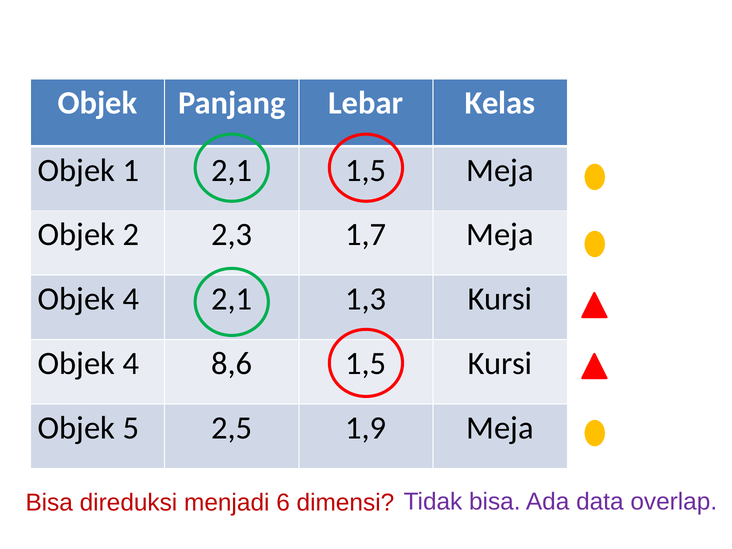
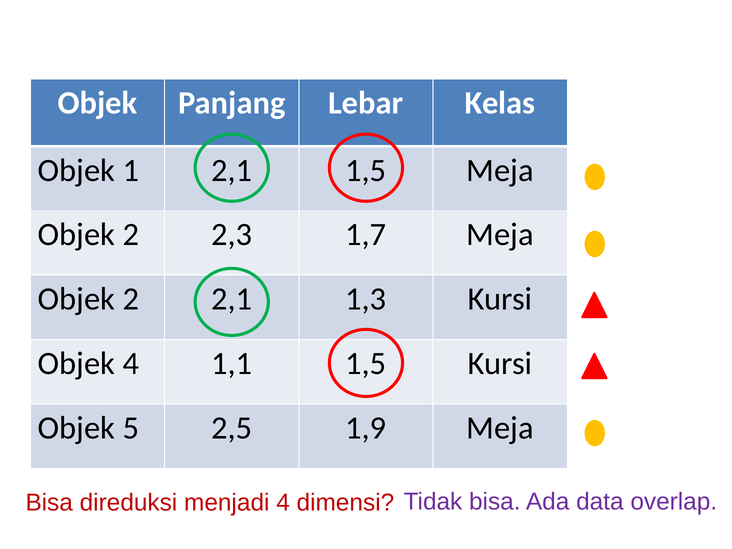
4 at (131, 299): 4 -> 2
8,6: 8,6 -> 1,1
menjadi 6: 6 -> 4
